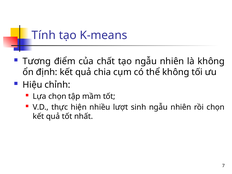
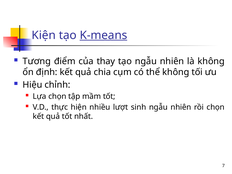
Tính: Tính -> Kiện
K-means underline: none -> present
chất: chất -> thay
